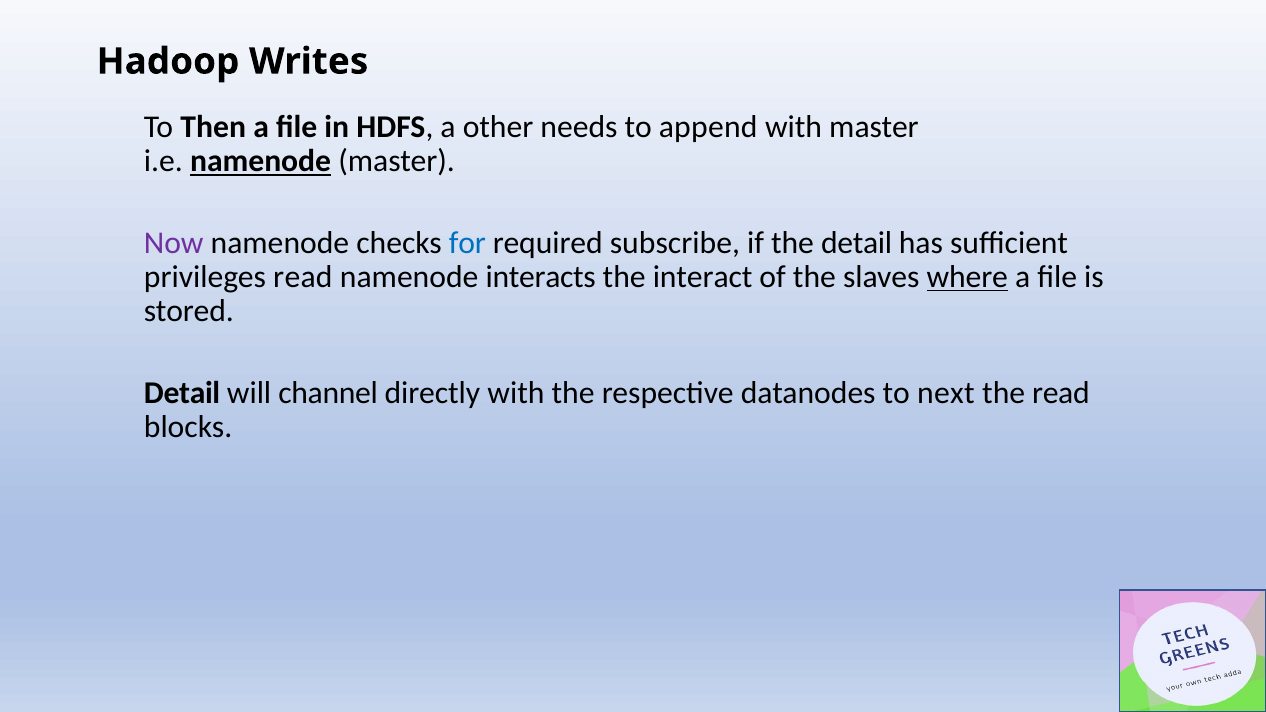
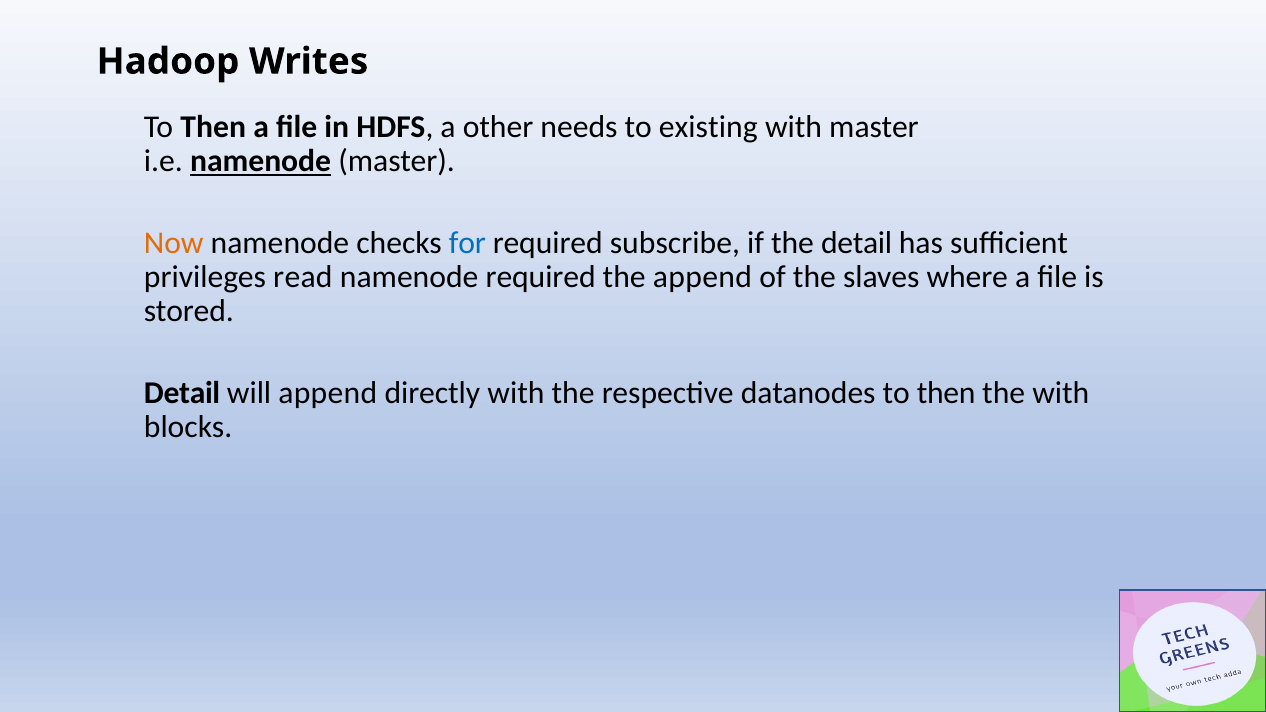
append: append -> existing
Now colour: purple -> orange
namenode interacts: interacts -> required
the interact: interact -> append
where underline: present -> none
will channel: channel -> append
datanodes to next: next -> then
the read: read -> with
